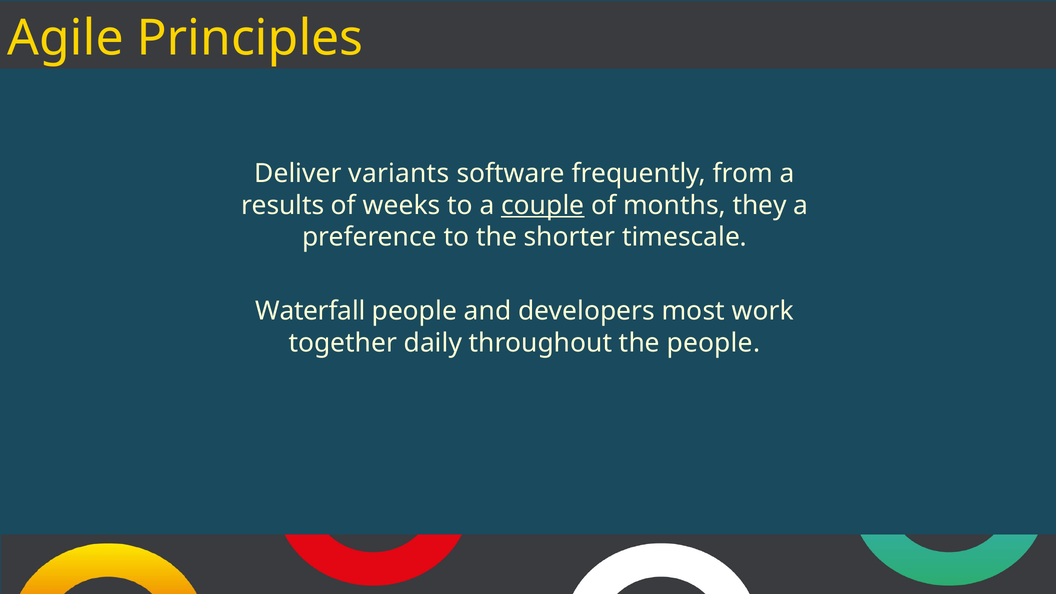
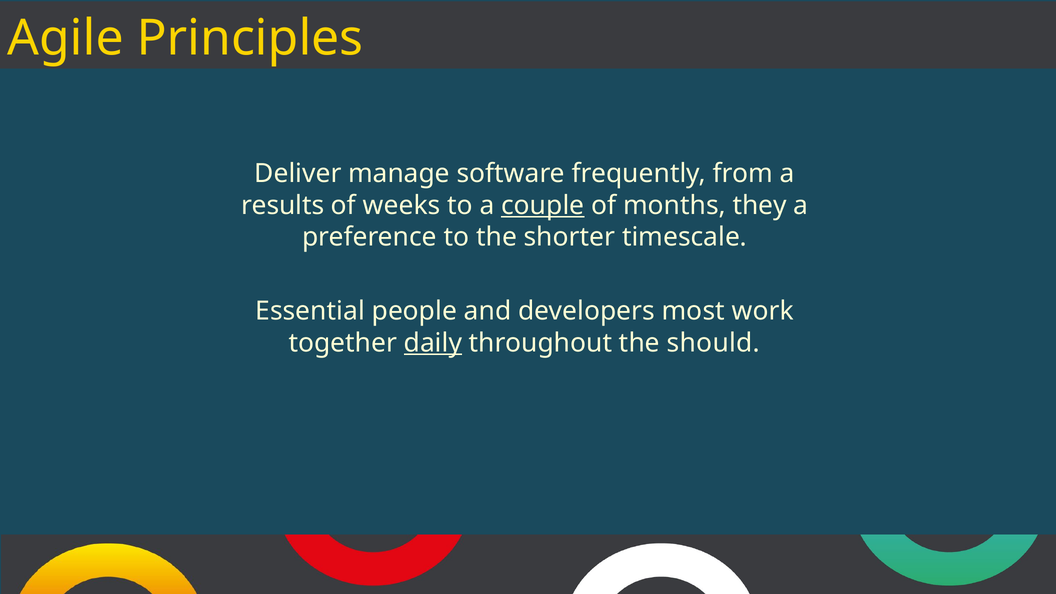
variants: variants -> manage
Waterfall: Waterfall -> Essential
daily underline: none -> present
the people: people -> should
